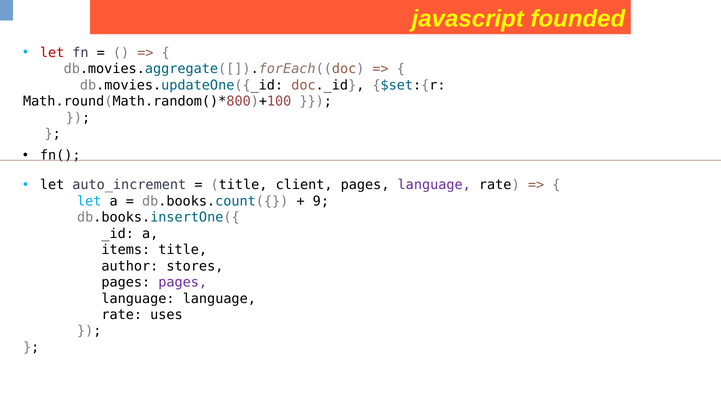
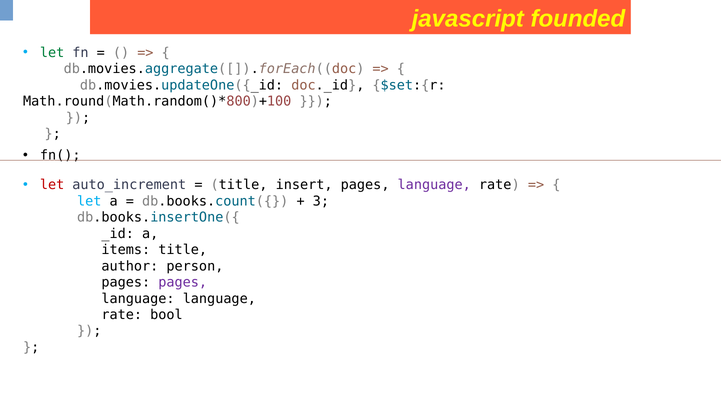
let at (52, 53) colour: red -> green
let at (52, 185) colour: black -> red
client: client -> insert
9: 9 -> 3
stores: stores -> person
uses: uses -> bool
